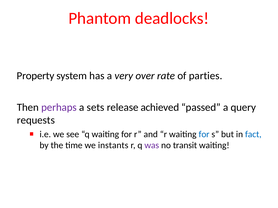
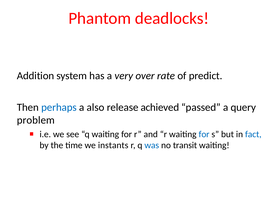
Property: Property -> Addition
parties: parties -> predict
perhaps colour: purple -> blue
sets: sets -> also
requests: requests -> problem
was colour: purple -> blue
